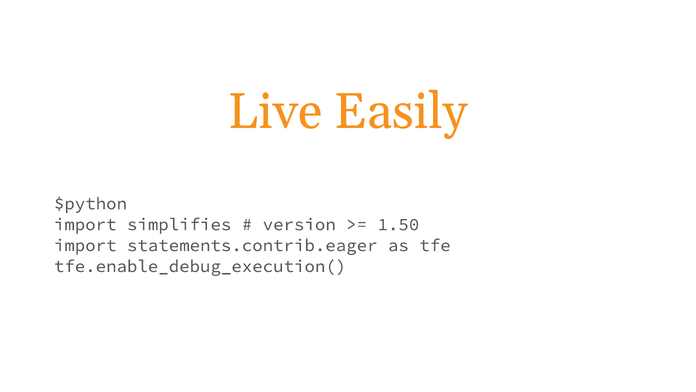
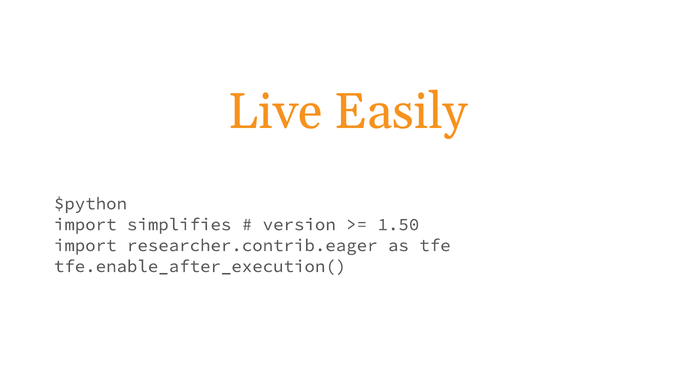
statements.contrib.eager: statements.contrib.eager -> researcher.contrib.eager
tfe.enable_debug_execution(: tfe.enable_debug_execution( -> tfe.enable_after_execution(
